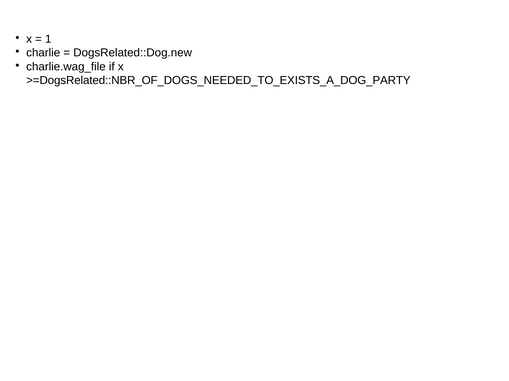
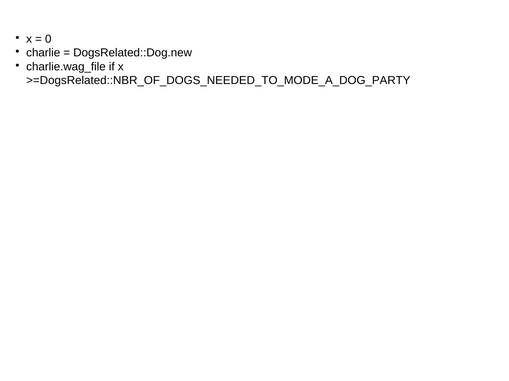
1: 1 -> 0
>=DogsRelated::NBR_OF_DOGS_NEEDED_TO_EXISTS_A_DOG_PARTY: >=DogsRelated::NBR_OF_DOGS_NEEDED_TO_EXISTS_A_DOG_PARTY -> >=DogsRelated::NBR_OF_DOGS_NEEDED_TO_MODE_A_DOG_PARTY
